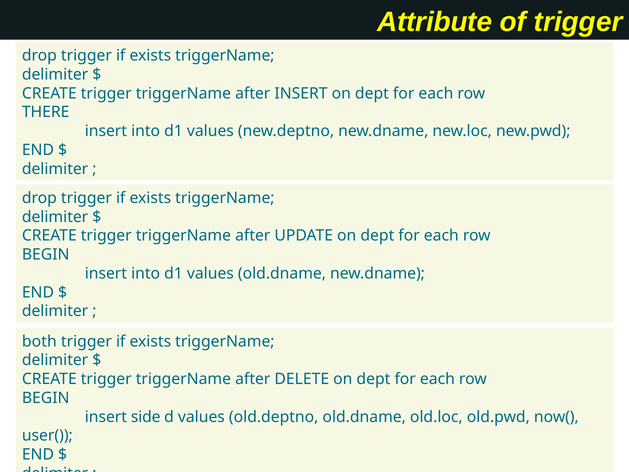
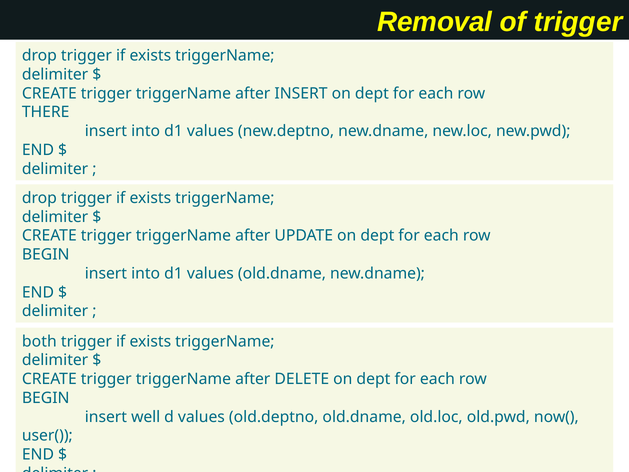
Attribute: Attribute -> Removal
side: side -> well
